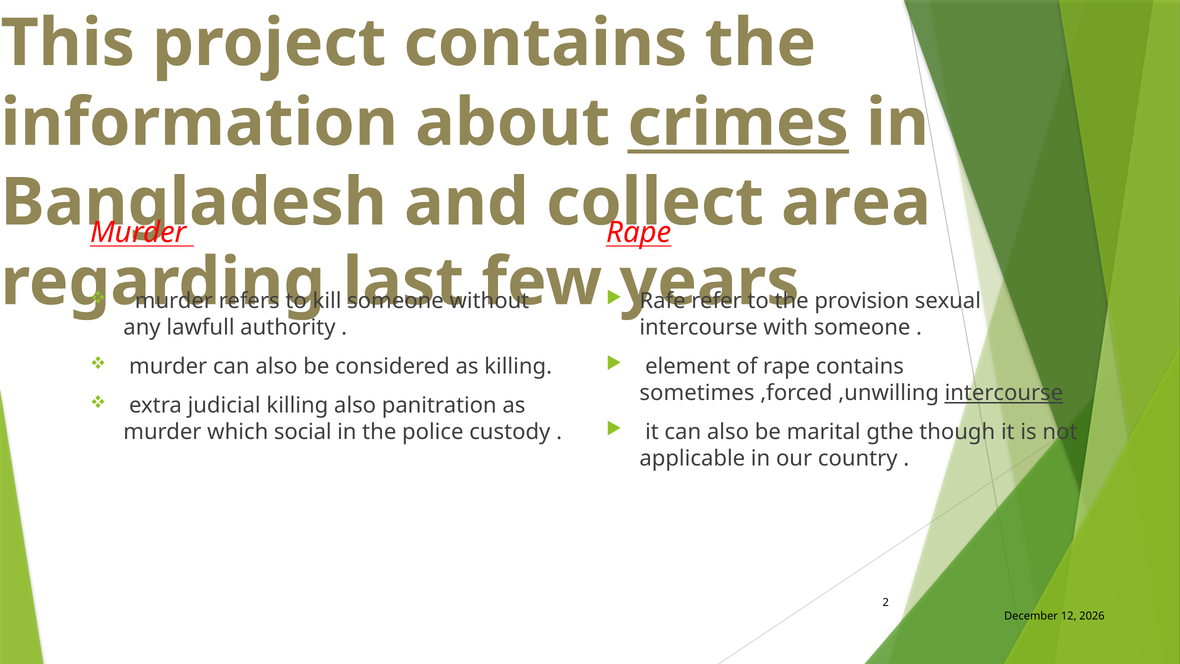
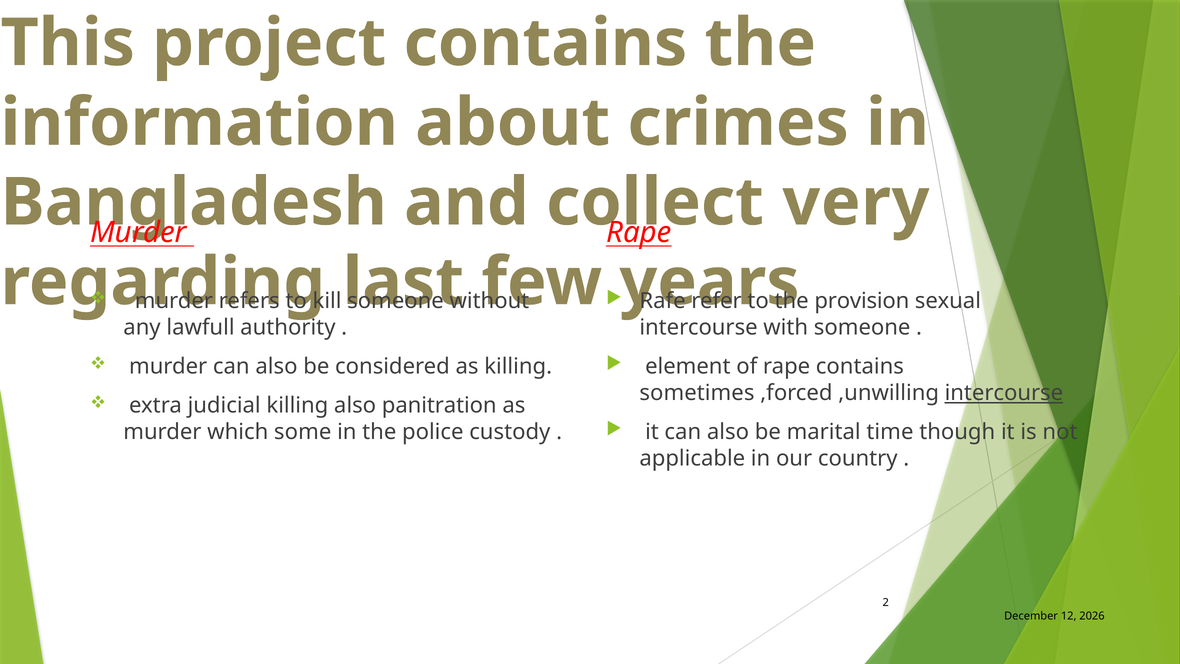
crimes underline: present -> none
area: area -> very
gthe: gthe -> time
social: social -> some
